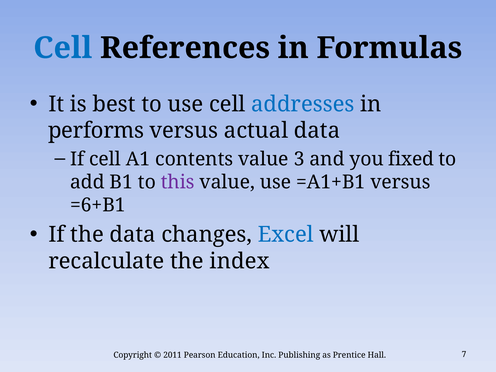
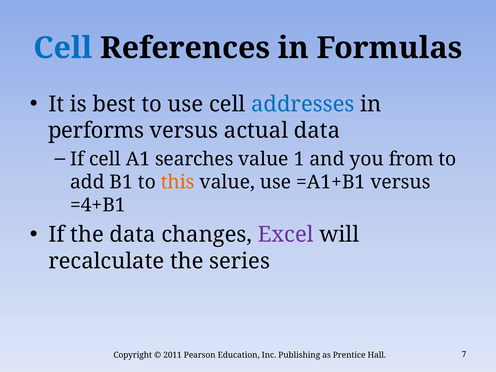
contents: contents -> searches
3: 3 -> 1
fixed: fixed -> from
this colour: purple -> orange
=6+B1: =6+B1 -> =4+B1
Excel colour: blue -> purple
index: index -> series
